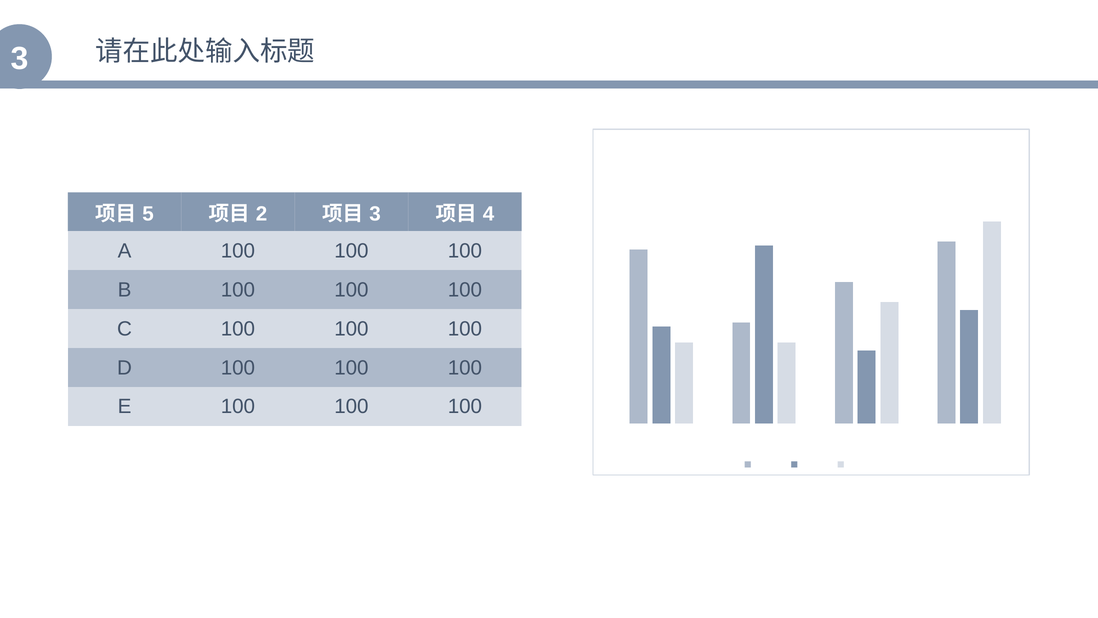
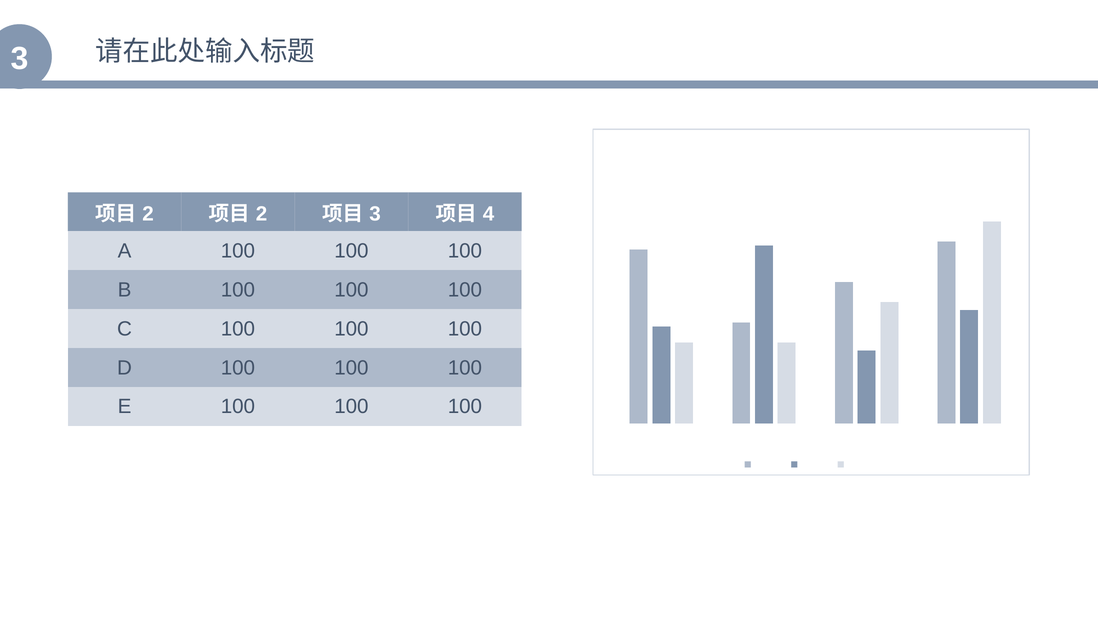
5 at (148, 214): 5 -> 2
